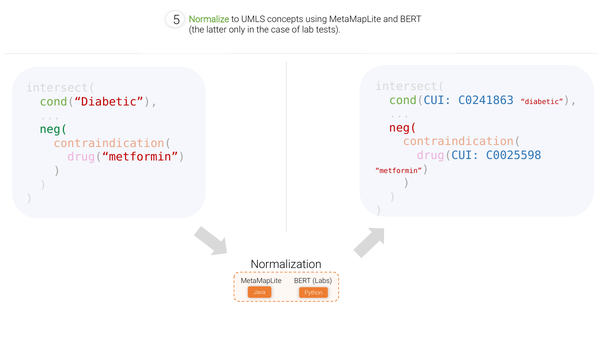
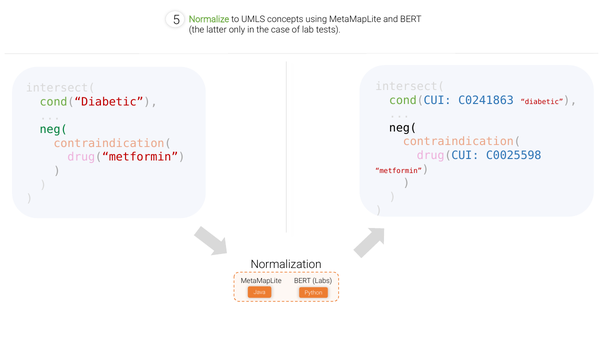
neg( at (403, 128) colour: red -> black
